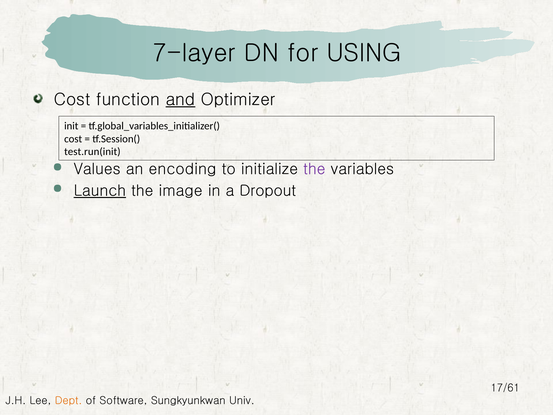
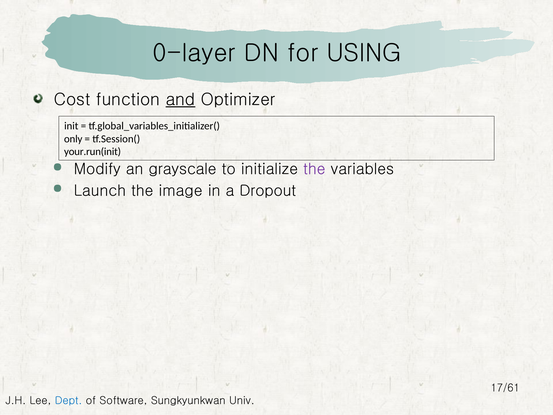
7-layer: 7-layer -> 0-layer
cost at (73, 139): cost -> only
test.run(init: test.run(init -> your.run(init
Values: Values -> Modify
encoding: encoding -> grayscale
Launch underline: present -> none
Dept colour: orange -> blue
